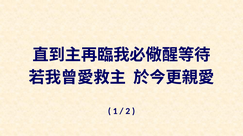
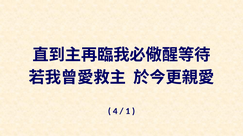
1: 1 -> 4
2: 2 -> 1
